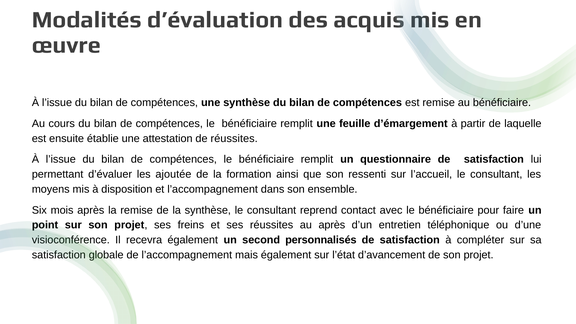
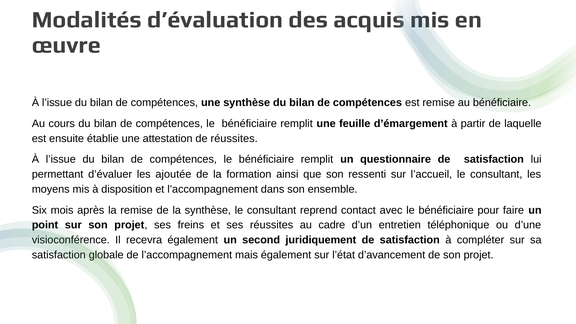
au après: après -> cadre
personnalisés: personnalisés -> juridiquement
